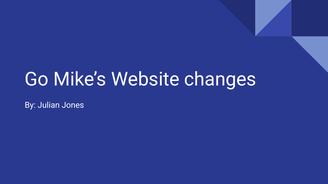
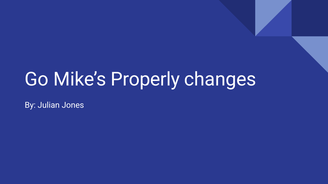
Website: Website -> Properly
